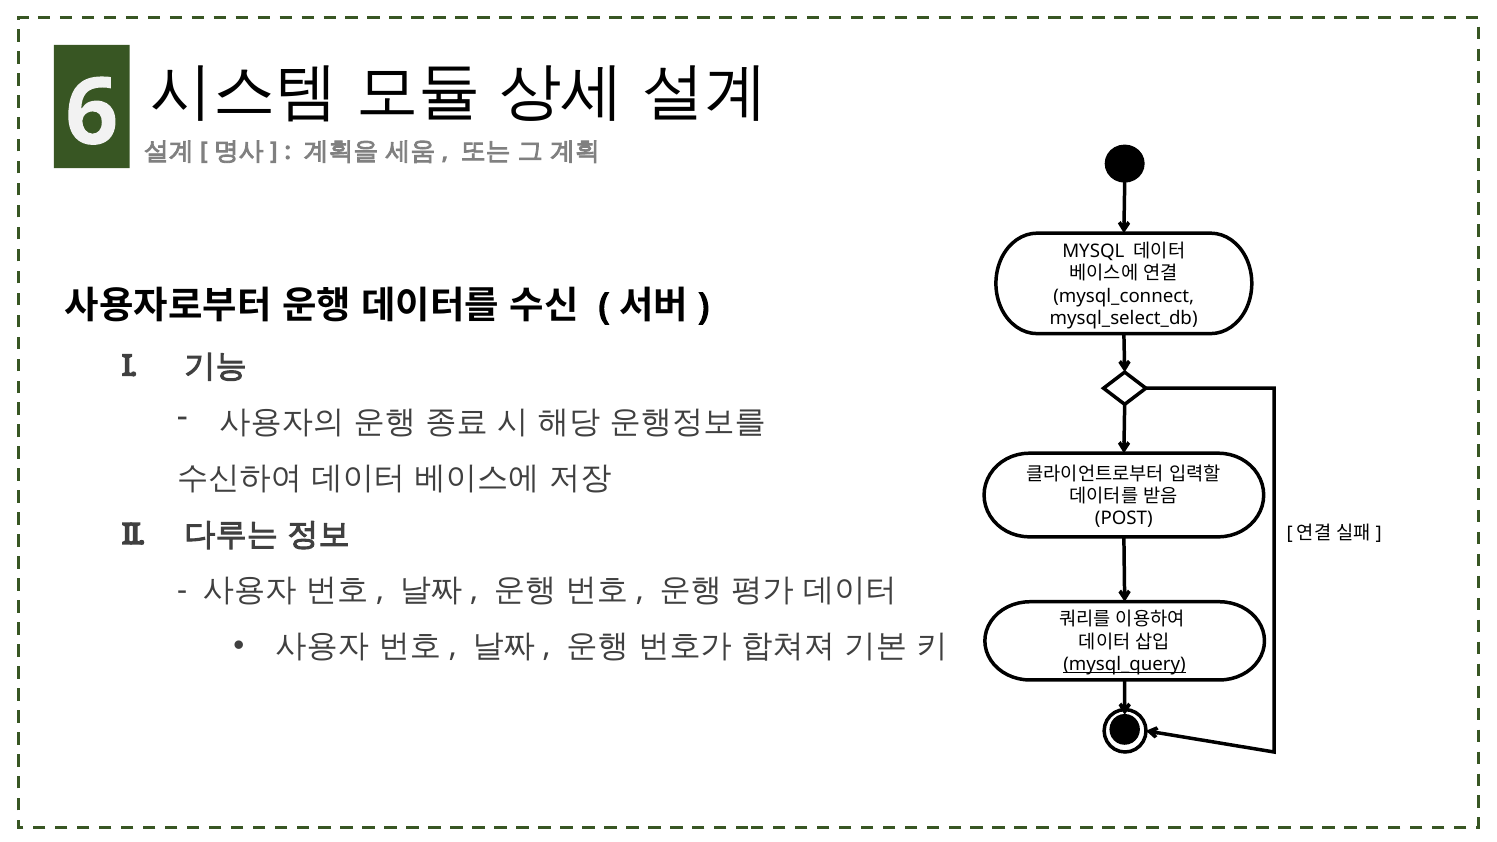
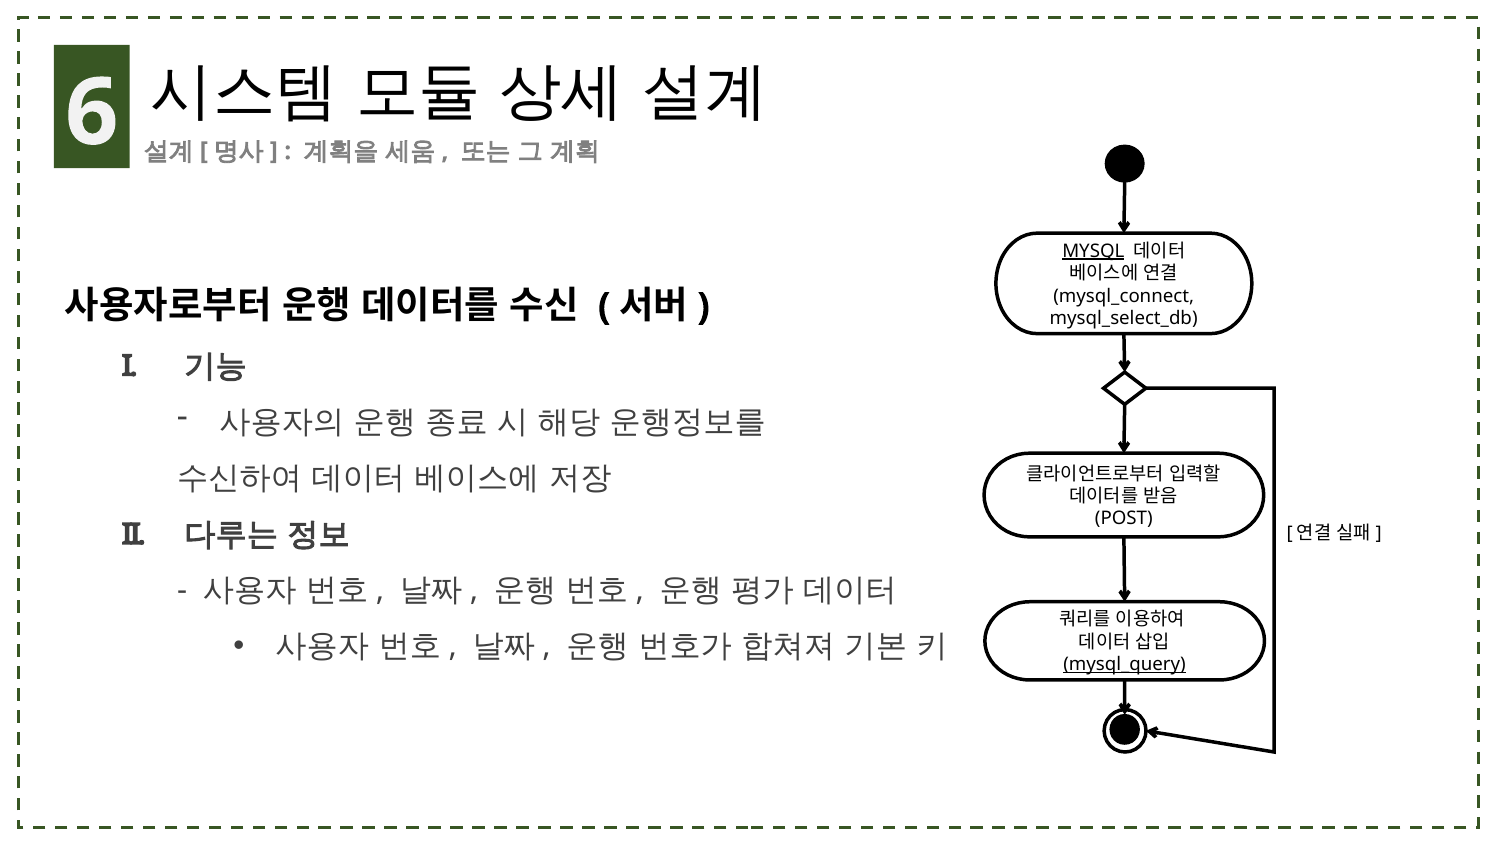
MYSQL underline: none -> present
